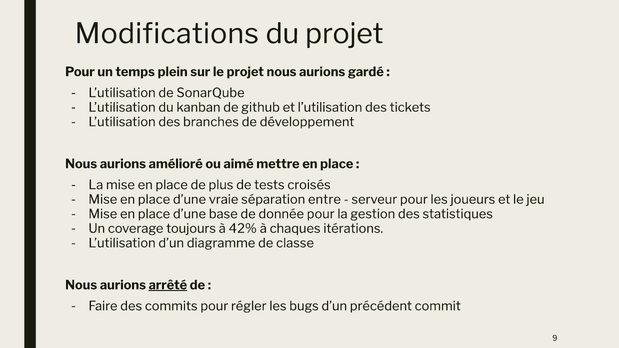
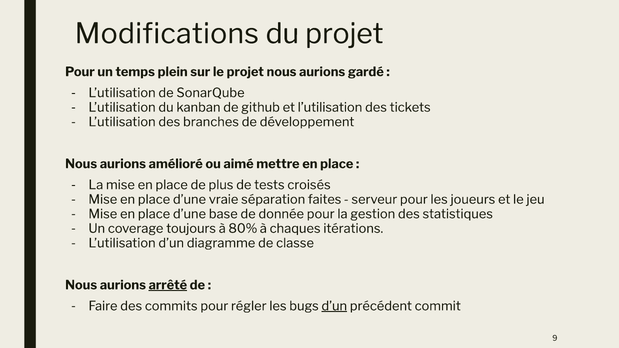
entre: entre -> faites
42%: 42% -> 80%
d’un at (334, 306) underline: none -> present
